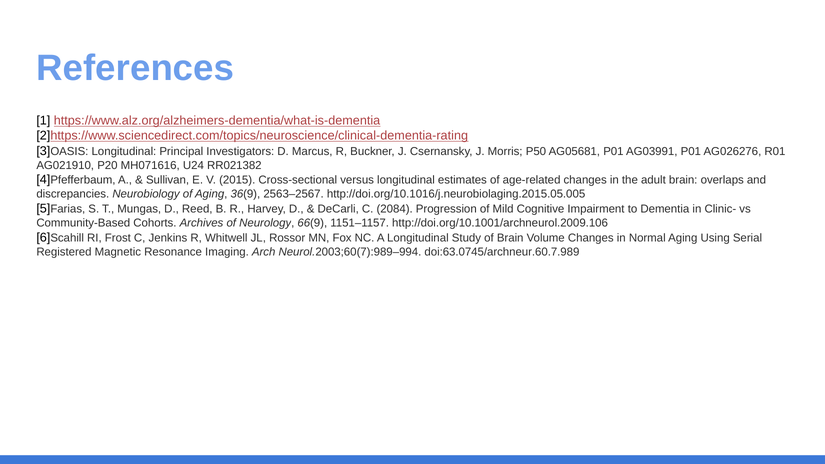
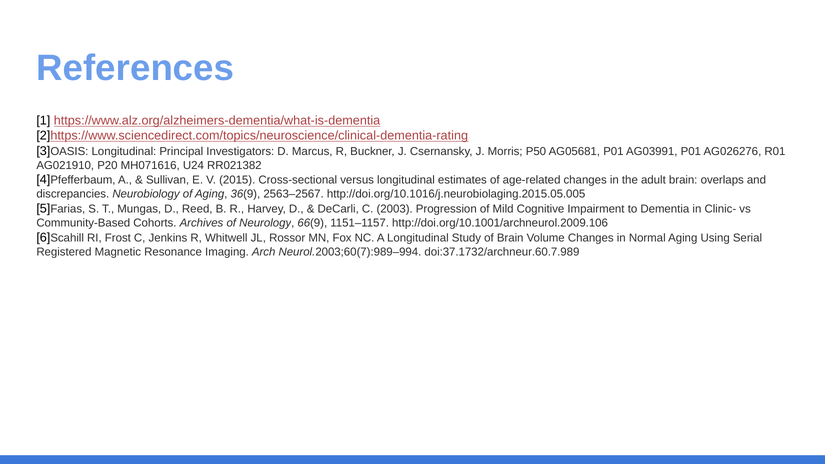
2084: 2084 -> 2003
doi:63.0745/archneur.60.7.989: doi:63.0745/archneur.60.7.989 -> doi:37.1732/archneur.60.7.989
